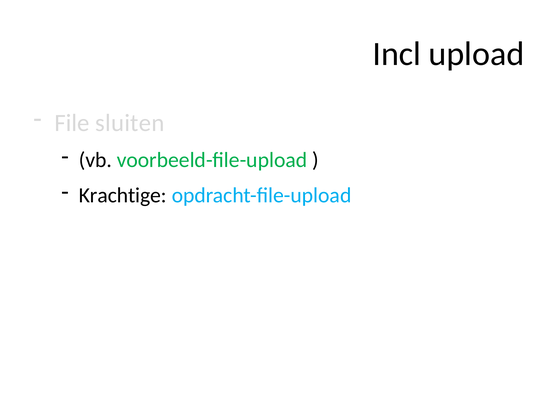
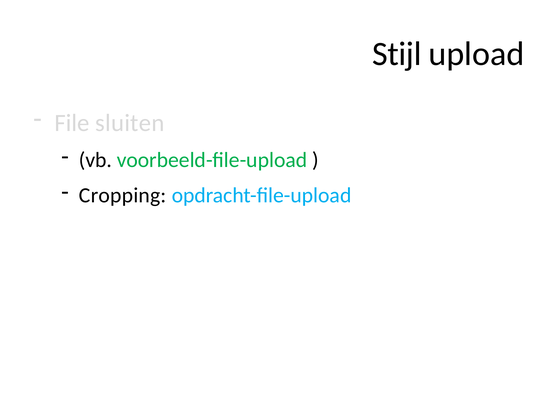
Incl: Incl -> Stijl
Krachtige: Krachtige -> Cropping
